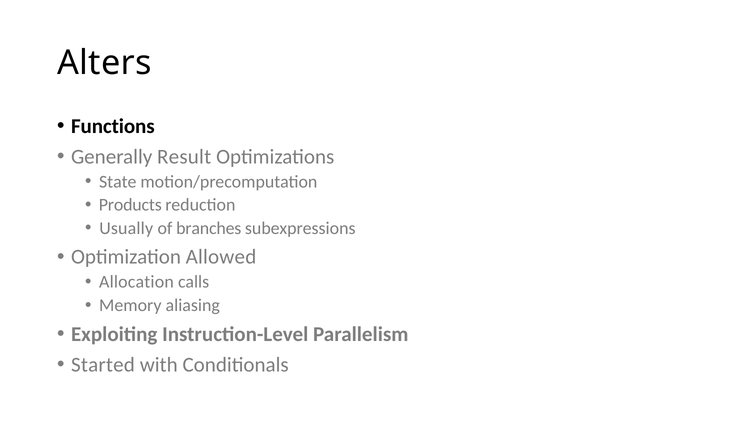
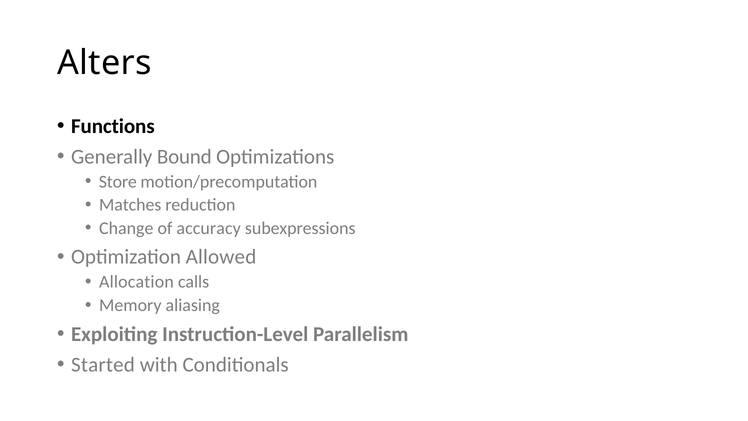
Result: Result -> Bound
State: State -> Store
Products: Products -> Matches
Usually: Usually -> Change
branches: branches -> accuracy
